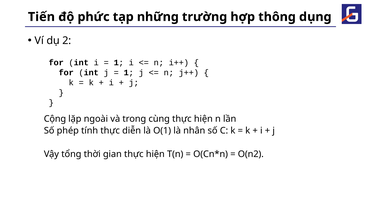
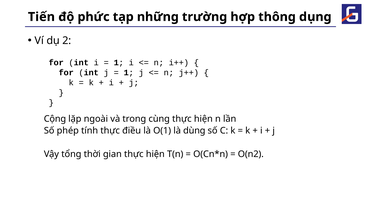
diễn: diễn -> điều
nhân: nhân -> dùng
